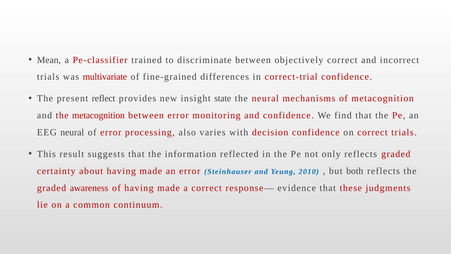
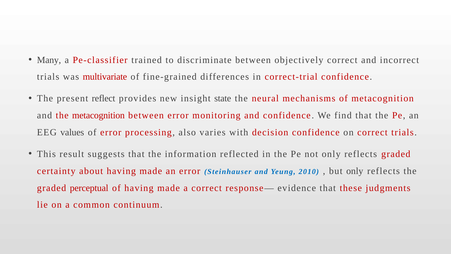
Mean: Mean -> Many
EEG neural: neural -> values
but both: both -> only
awareness: awareness -> perceptual
